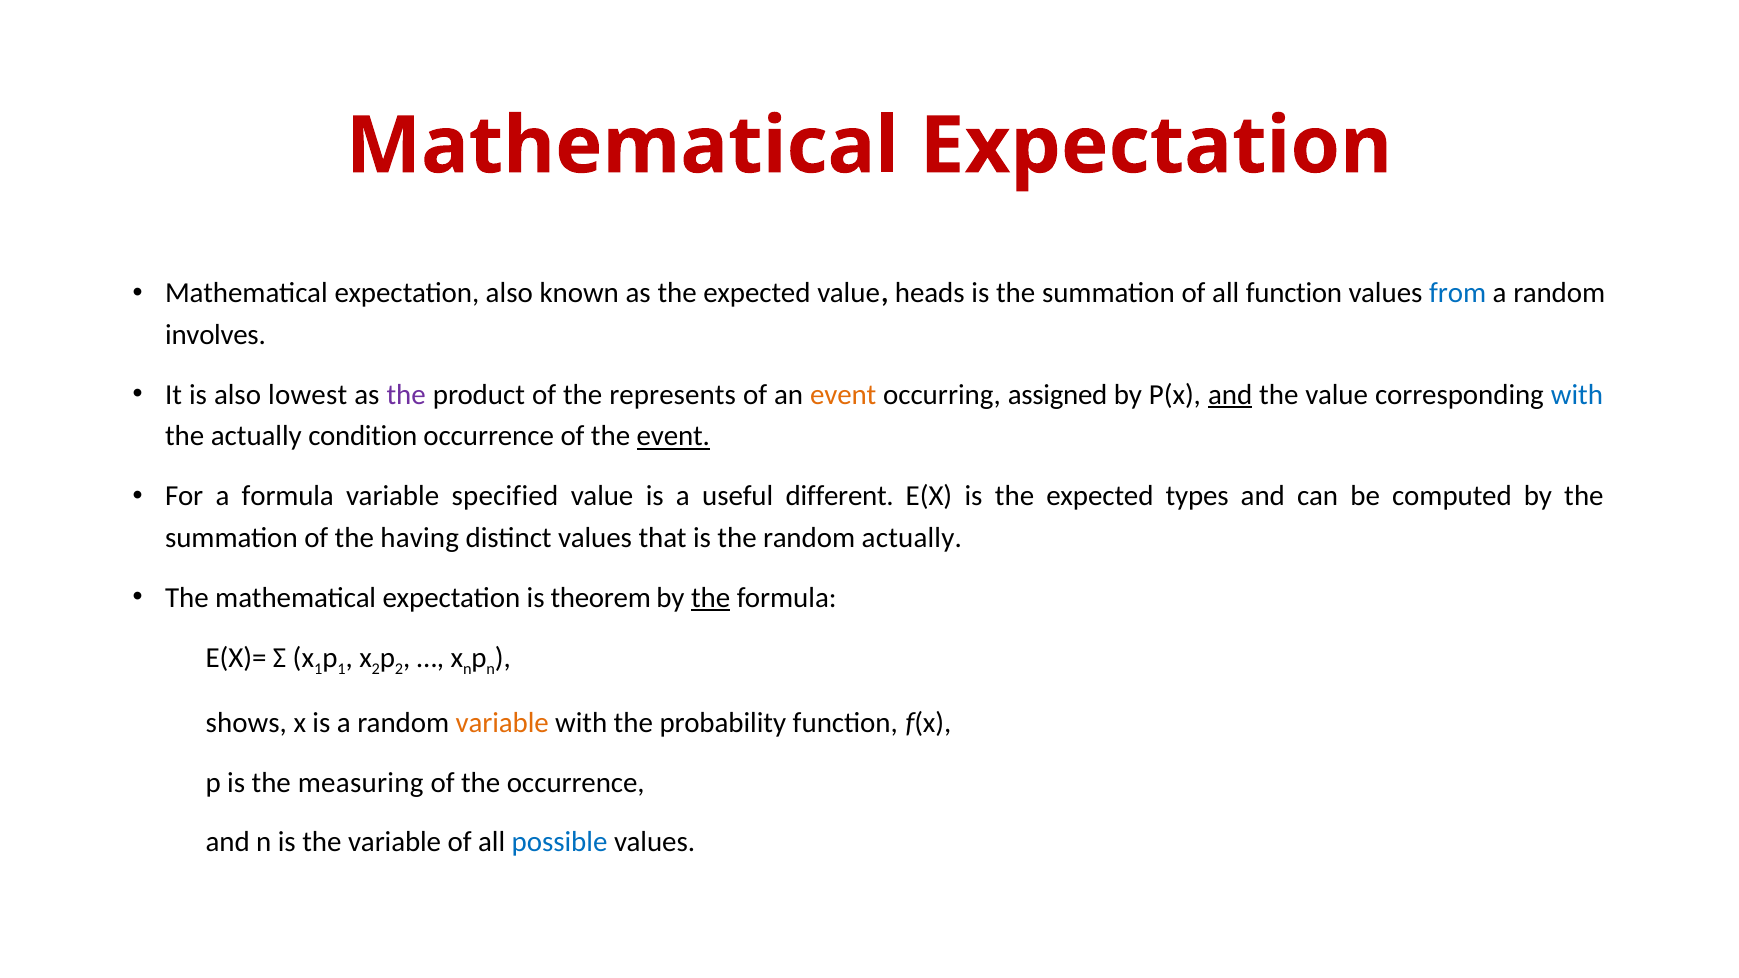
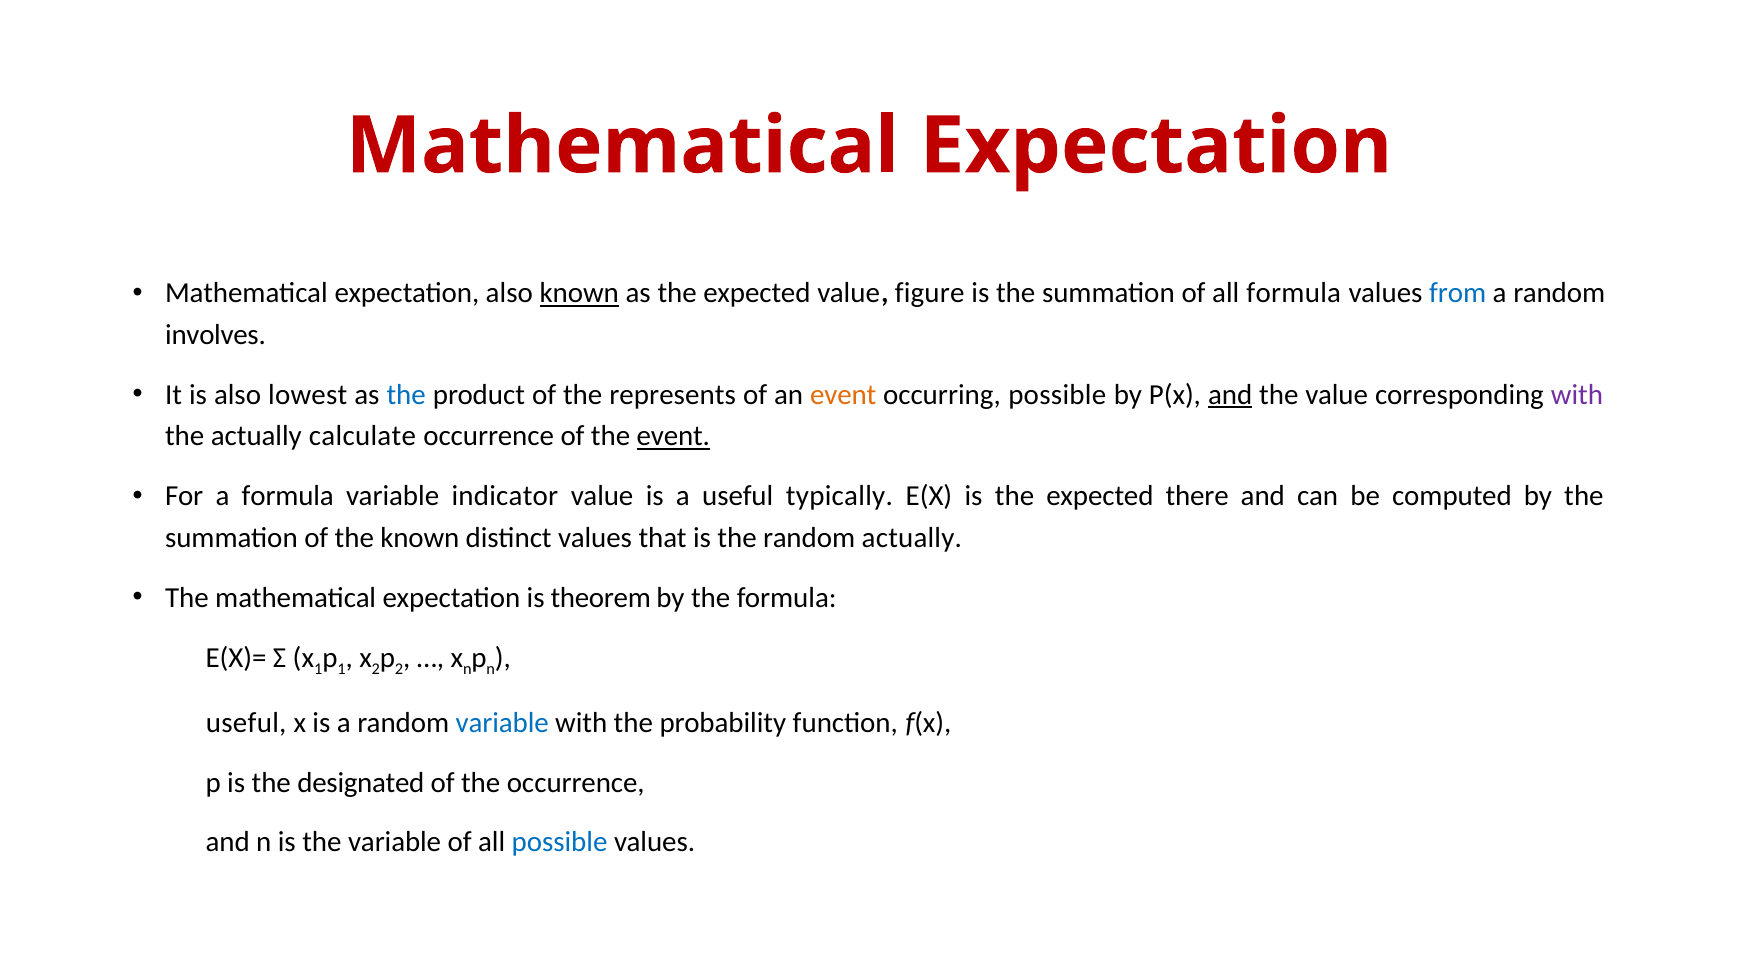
known at (579, 293) underline: none -> present
heads: heads -> figure
all function: function -> formula
the at (406, 395) colour: purple -> blue
occurring assigned: assigned -> possible
with at (1577, 395) colour: blue -> purple
condition: condition -> calculate
specified: specified -> indicator
different: different -> typically
types: types -> there
the having: having -> known
the at (711, 598) underline: present -> none
shows at (246, 723): shows -> useful
variable at (502, 723) colour: orange -> blue
measuring: measuring -> designated
